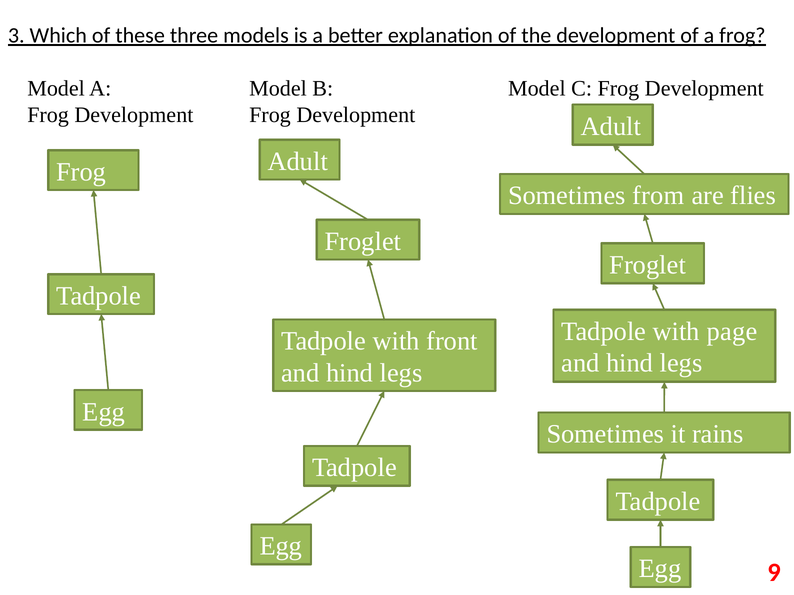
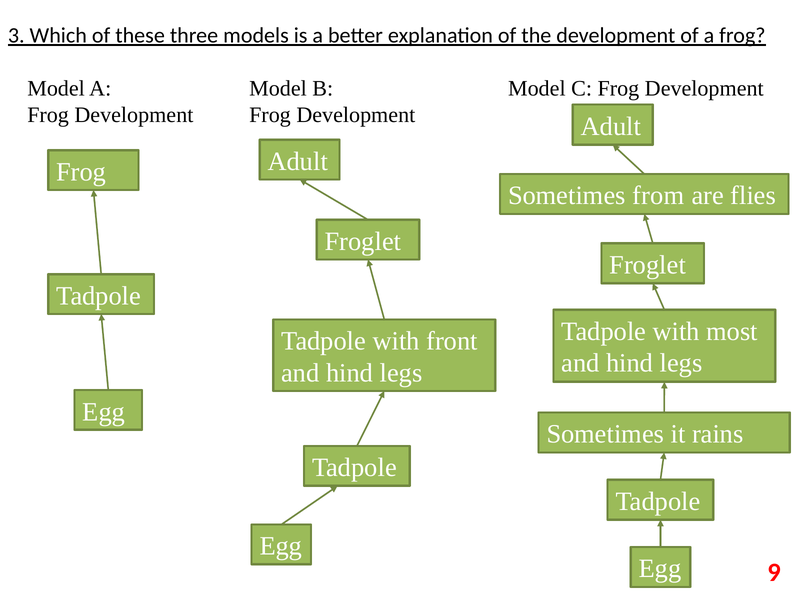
page: page -> most
